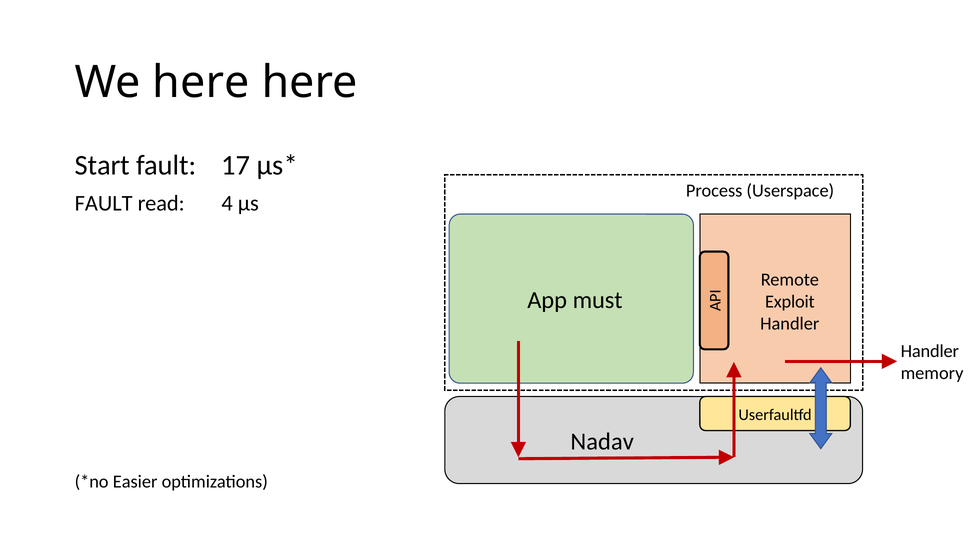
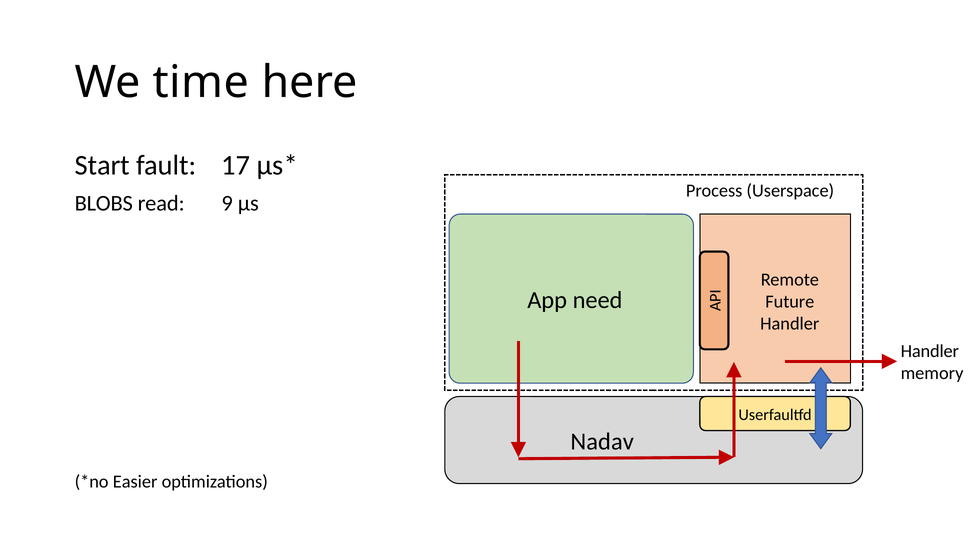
We here: here -> time
FAULT at (104, 203): FAULT -> BLOBS
4: 4 -> 9
must: must -> need
Exploit: Exploit -> Future
